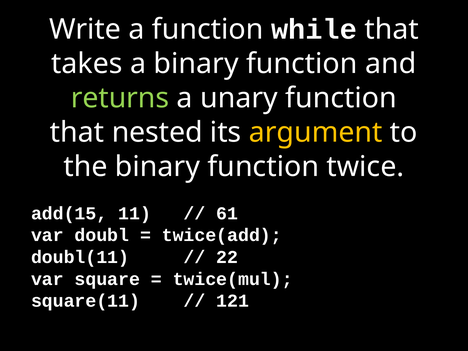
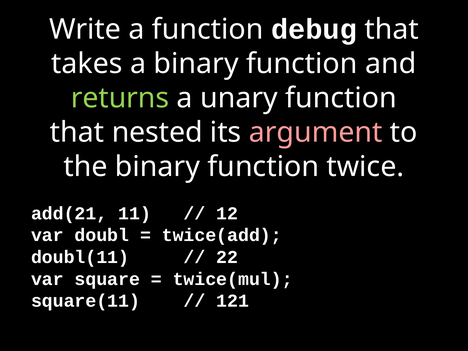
while: while -> debug
argument colour: yellow -> pink
add(15: add(15 -> add(21
61: 61 -> 12
